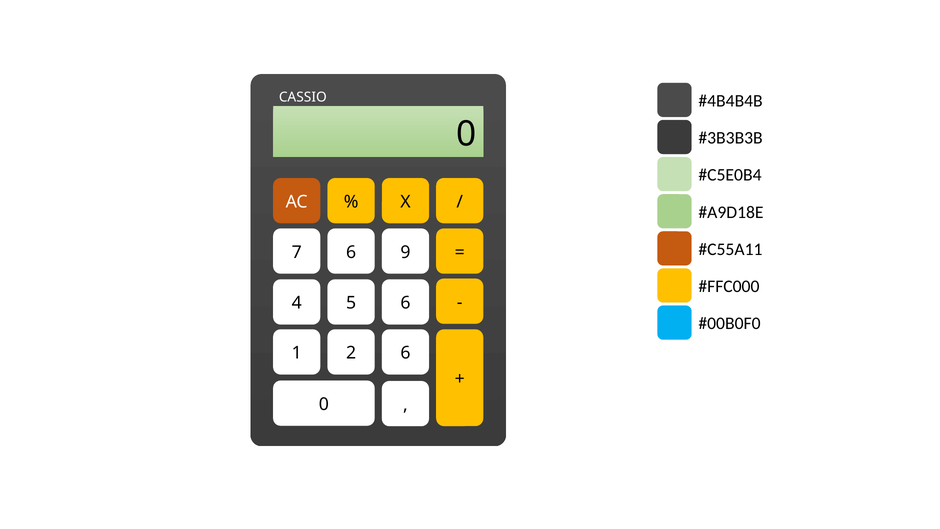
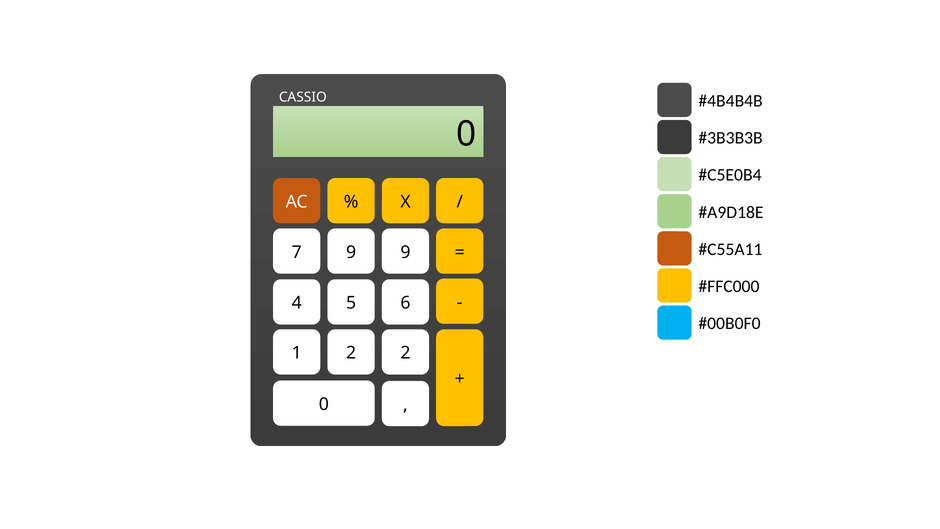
7 6: 6 -> 9
2 6: 6 -> 2
